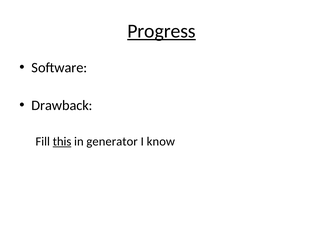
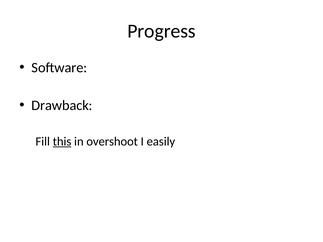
Progress underline: present -> none
generator: generator -> overshoot
know: know -> easily
